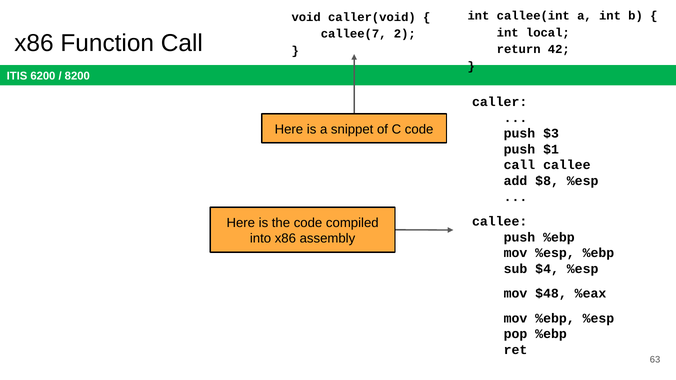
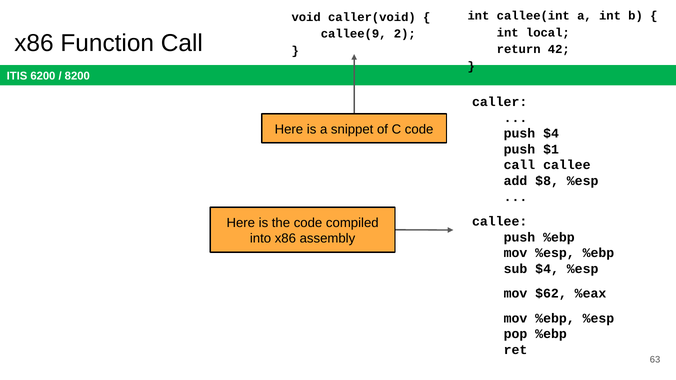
callee(7: callee(7 -> callee(9
push $3: $3 -> $4
$48: $48 -> $62
